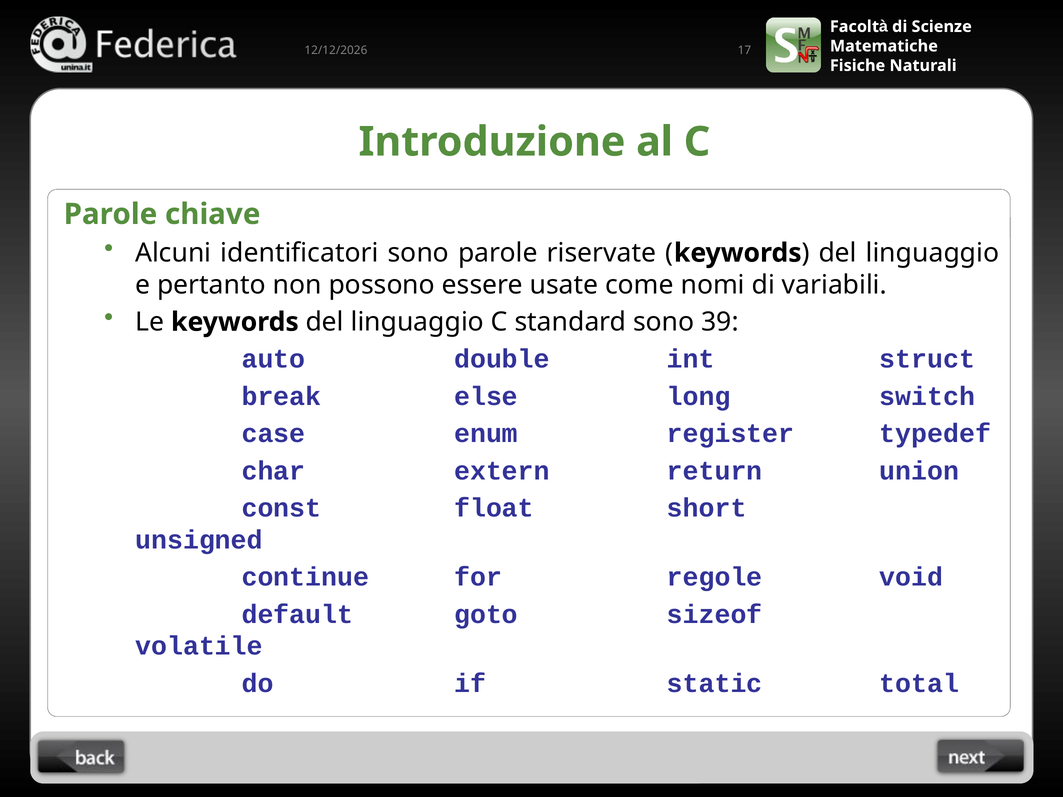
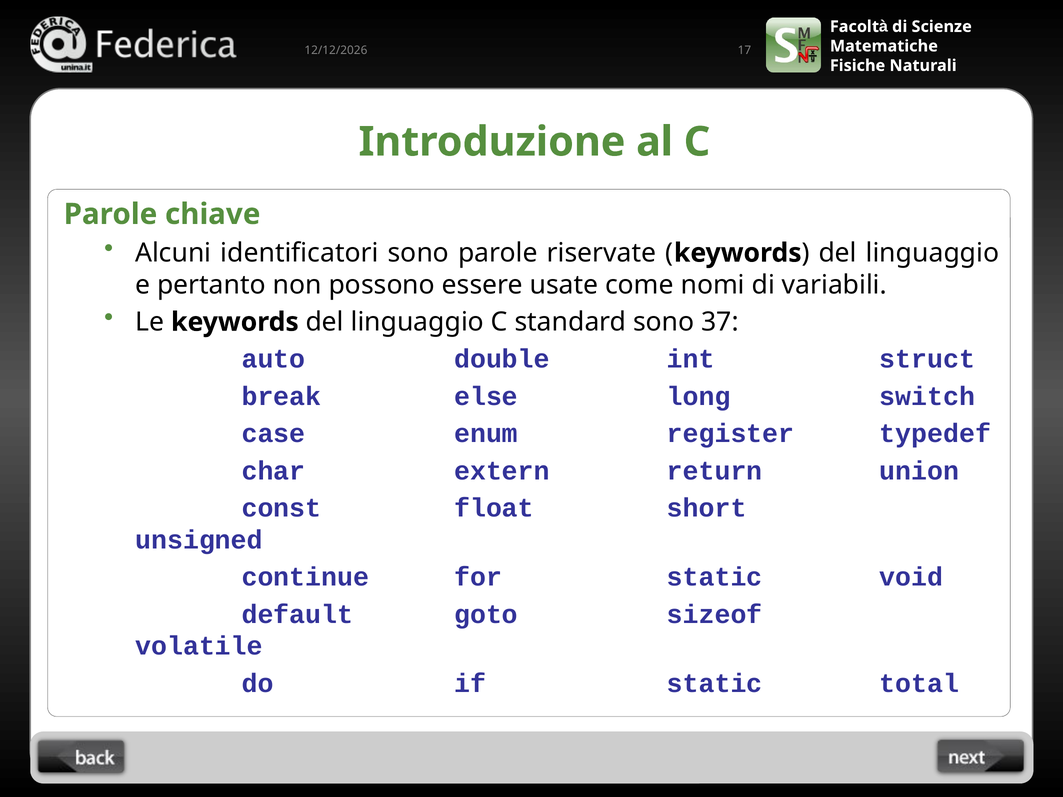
39: 39 -> 37
for regole: regole -> static
